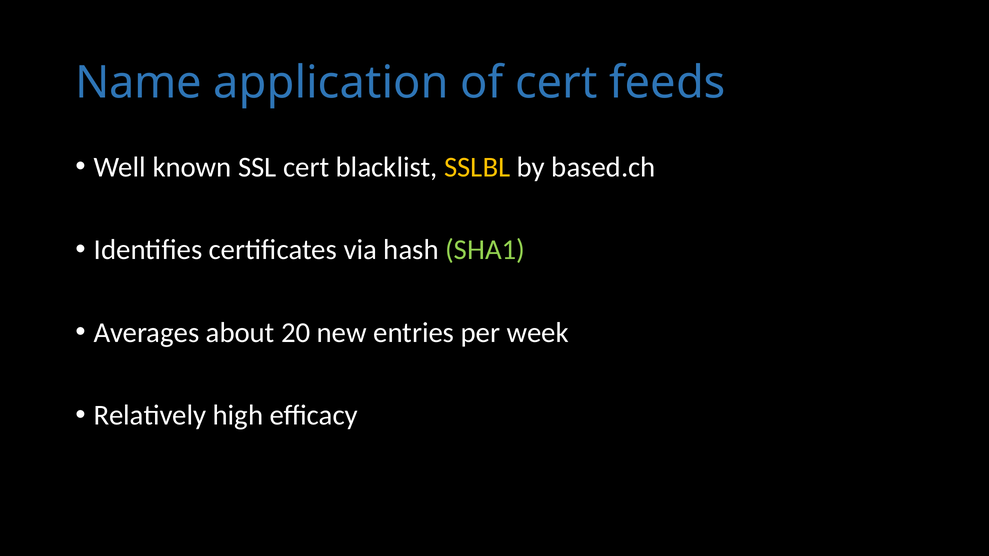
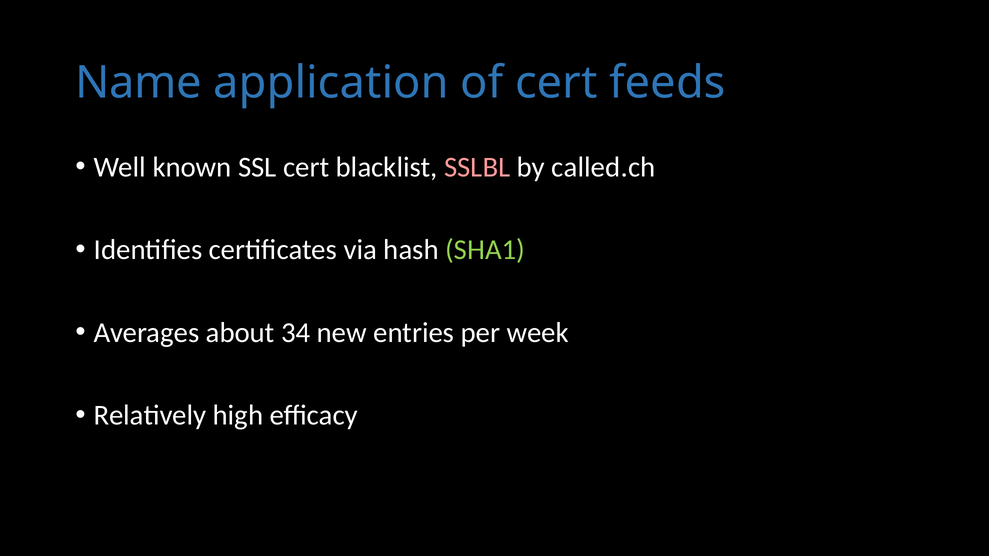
SSLBL colour: yellow -> pink
based.ch: based.ch -> called.ch
20: 20 -> 34
